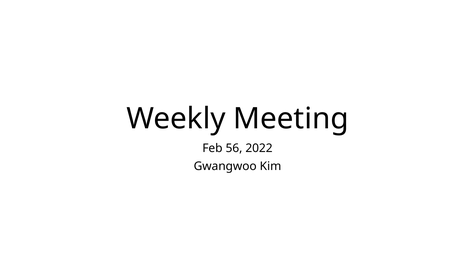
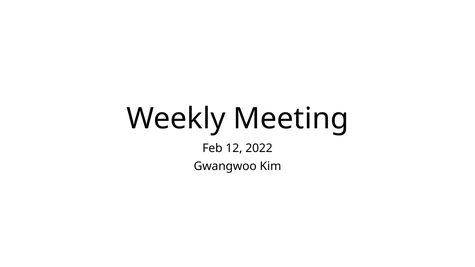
56: 56 -> 12
